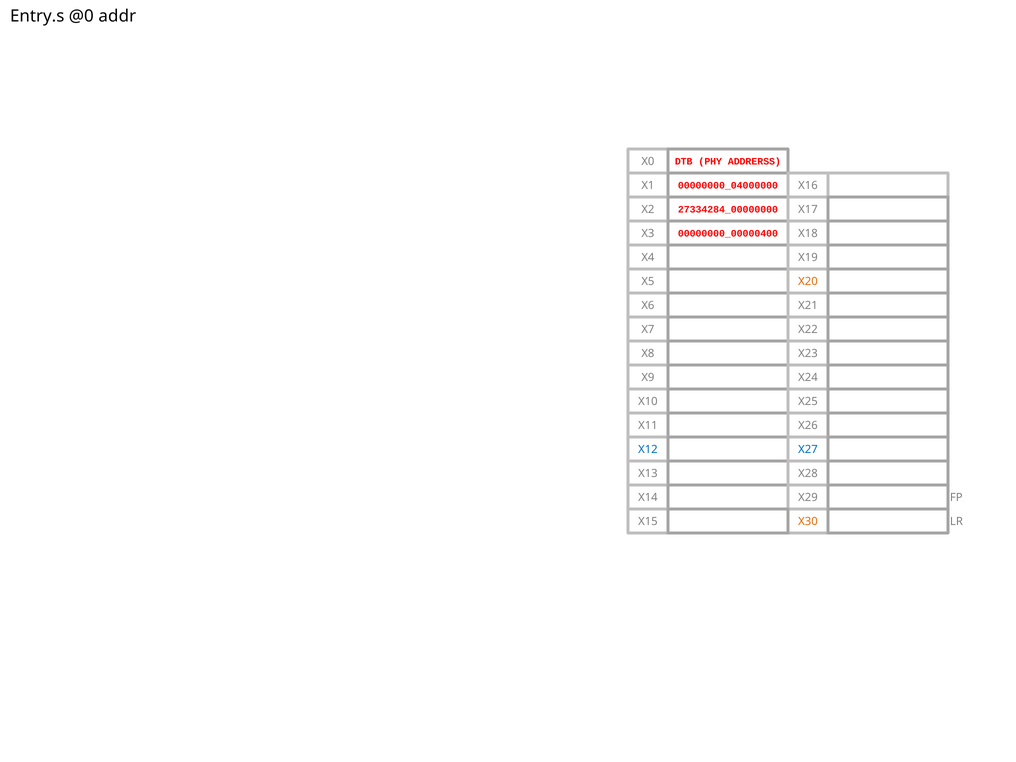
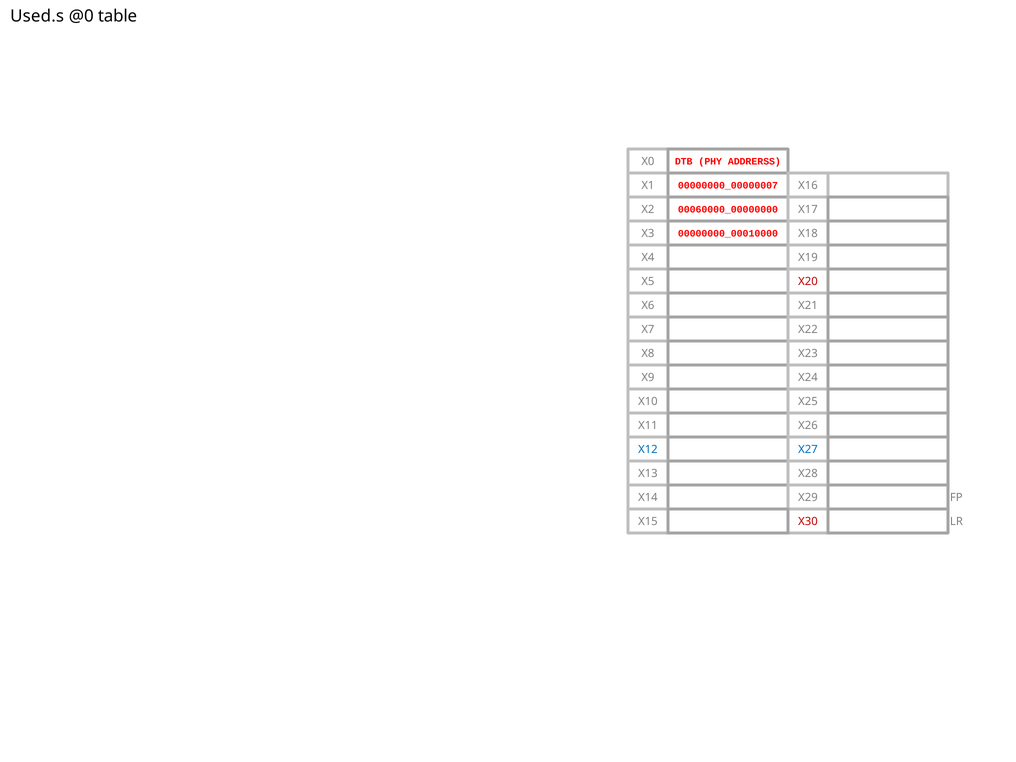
Entry.s: Entry.s -> Used.s
addr: addr -> table
00000000_04000000: 00000000_04000000 -> 00000000_00000007
27334284_00000000: 27334284_00000000 -> 00060000_00000000
00000000_00000400: 00000000_00000400 -> 00000000_00010000
X20 colour: orange -> red
X30 colour: orange -> red
